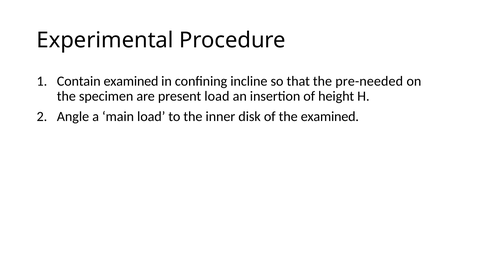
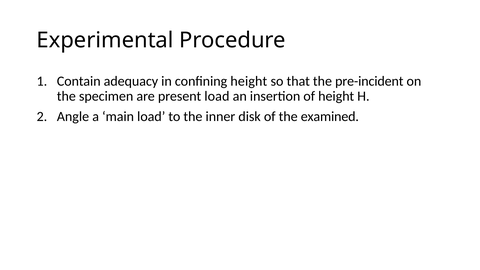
Contain examined: examined -> adequacy
confining incline: incline -> height
pre-needed: pre-needed -> pre-incident
